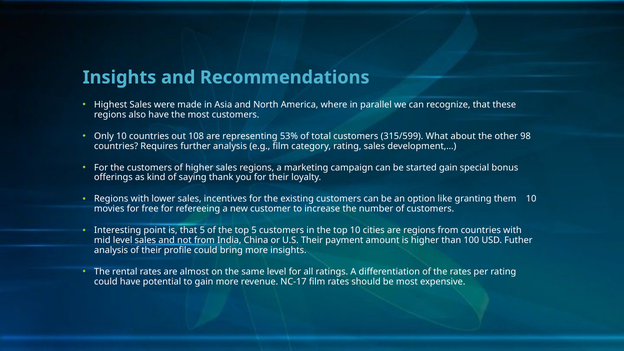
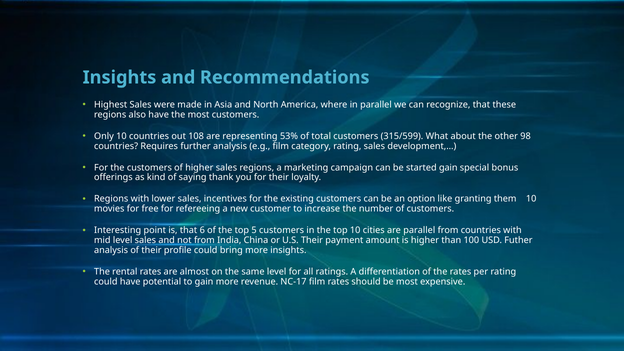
that 5: 5 -> 6
are regions: regions -> parallel
